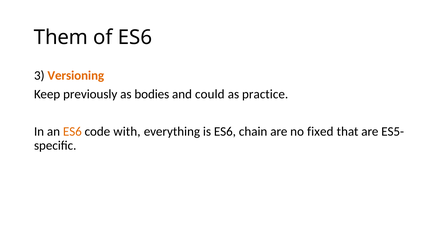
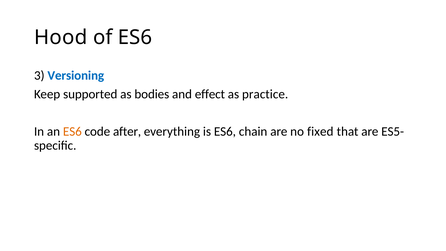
Them: Them -> Hood
Versioning colour: orange -> blue
previously: previously -> supported
could: could -> effect
with: with -> after
